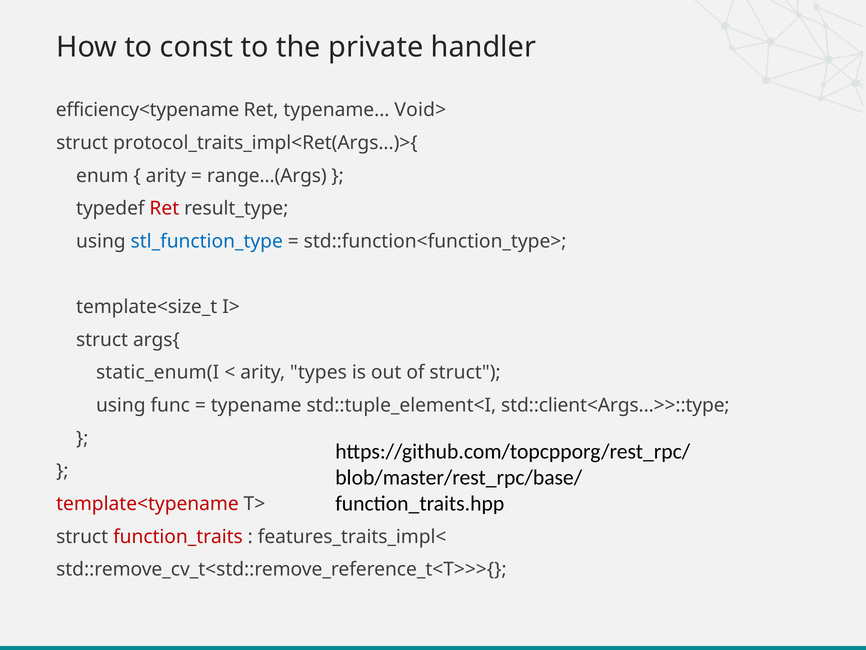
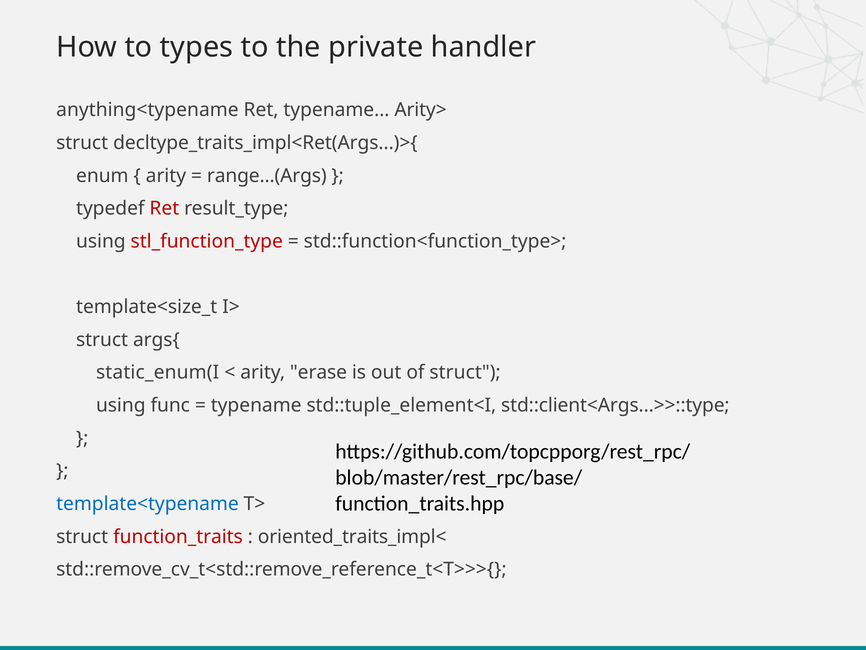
const: const -> types
efficiency<typename: efficiency<typename -> anything<typename
Void>: Void> -> Arity>
protocol_traits_impl<Ret(Args...)>{: protocol_traits_impl<Ret(Args...)>{ -> decltype_traits_impl<Ret(Args...)>{
stl_function_type colour: blue -> red
types: types -> erase
template<typename colour: red -> blue
features_traits_impl<: features_traits_impl< -> oriented_traits_impl<
